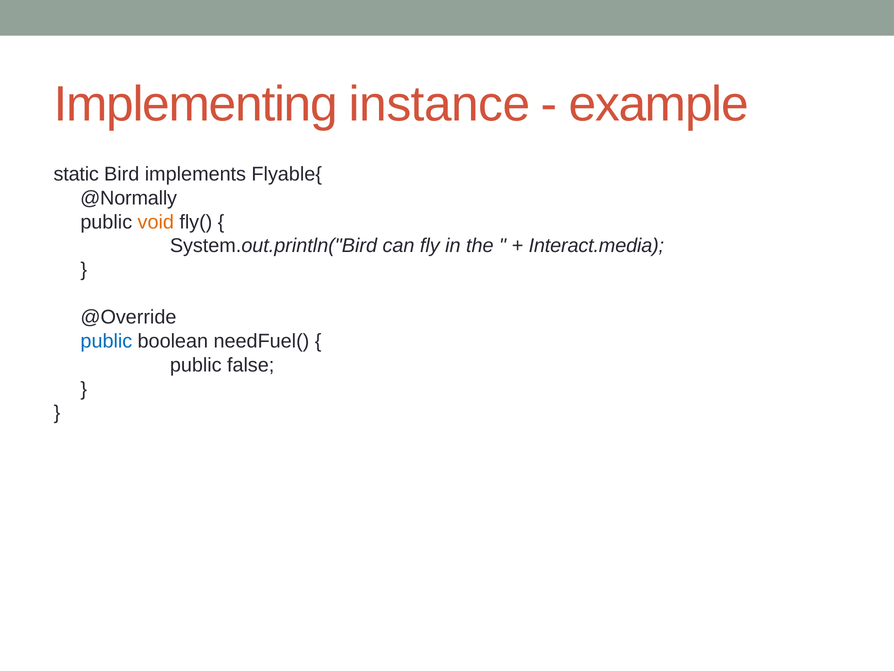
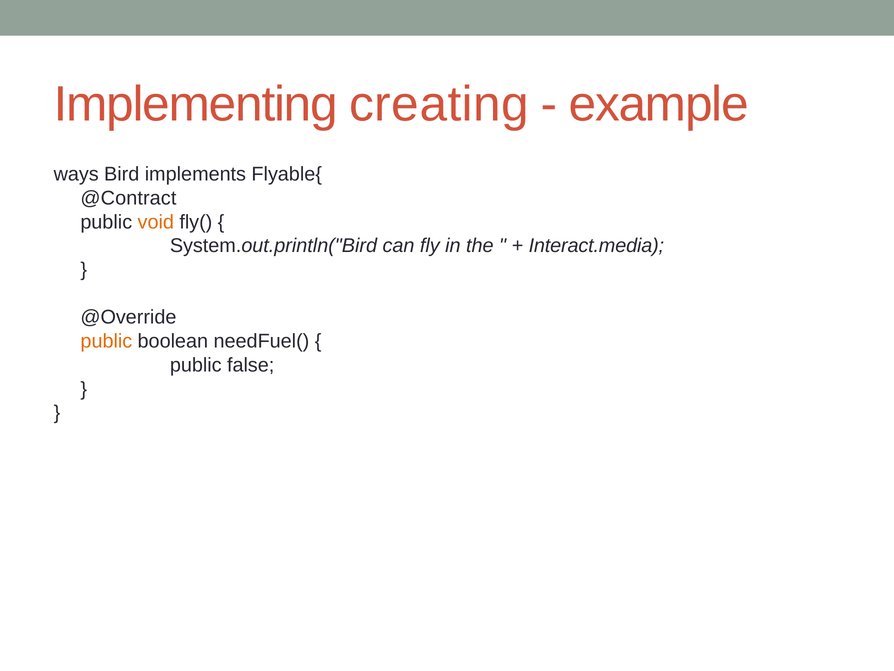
instance: instance -> creating
static: static -> ways
@Normally: @Normally -> @Contract
public at (106, 341) colour: blue -> orange
